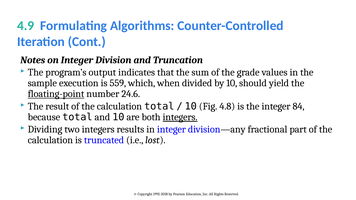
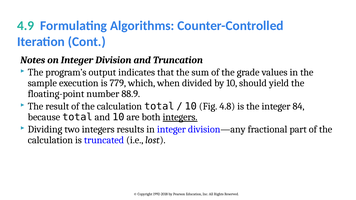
559: 559 -> 779
floating-point underline: present -> none
24.6: 24.6 -> 88.9
